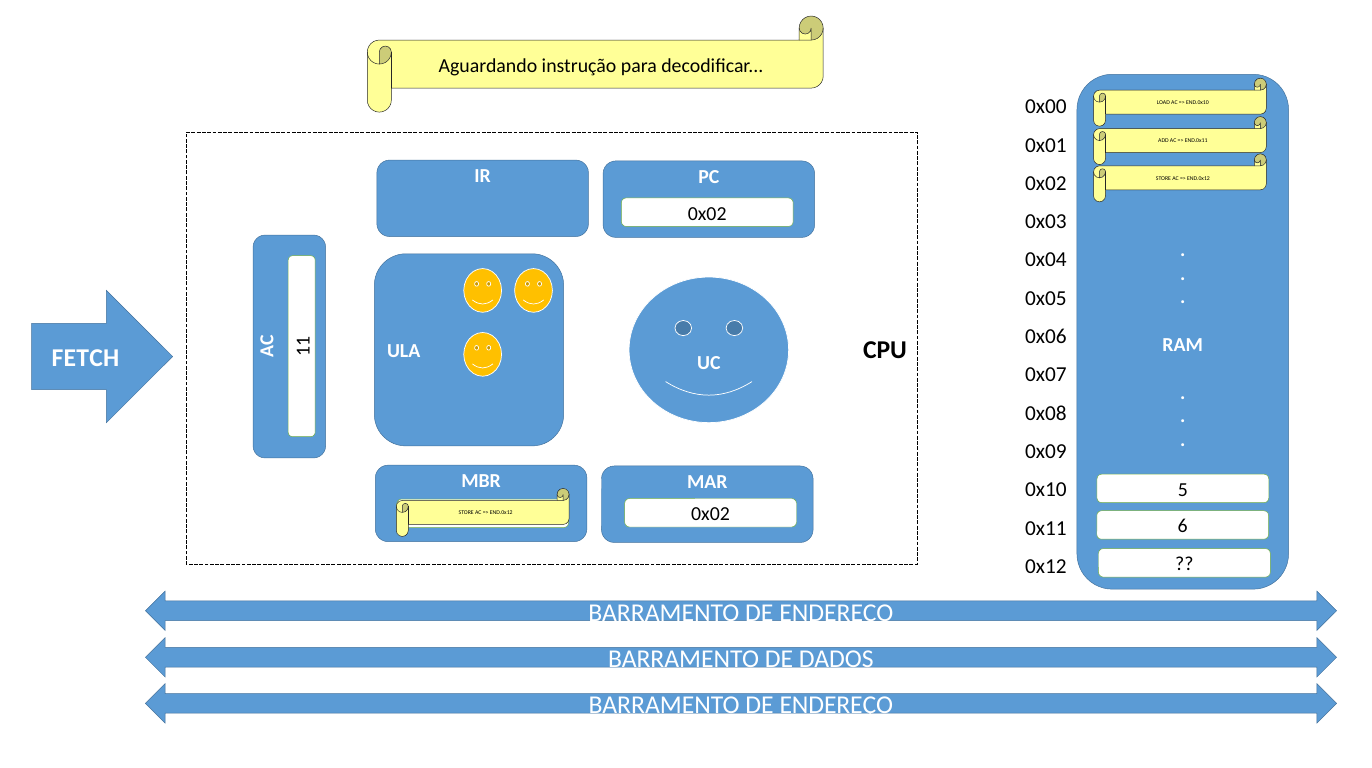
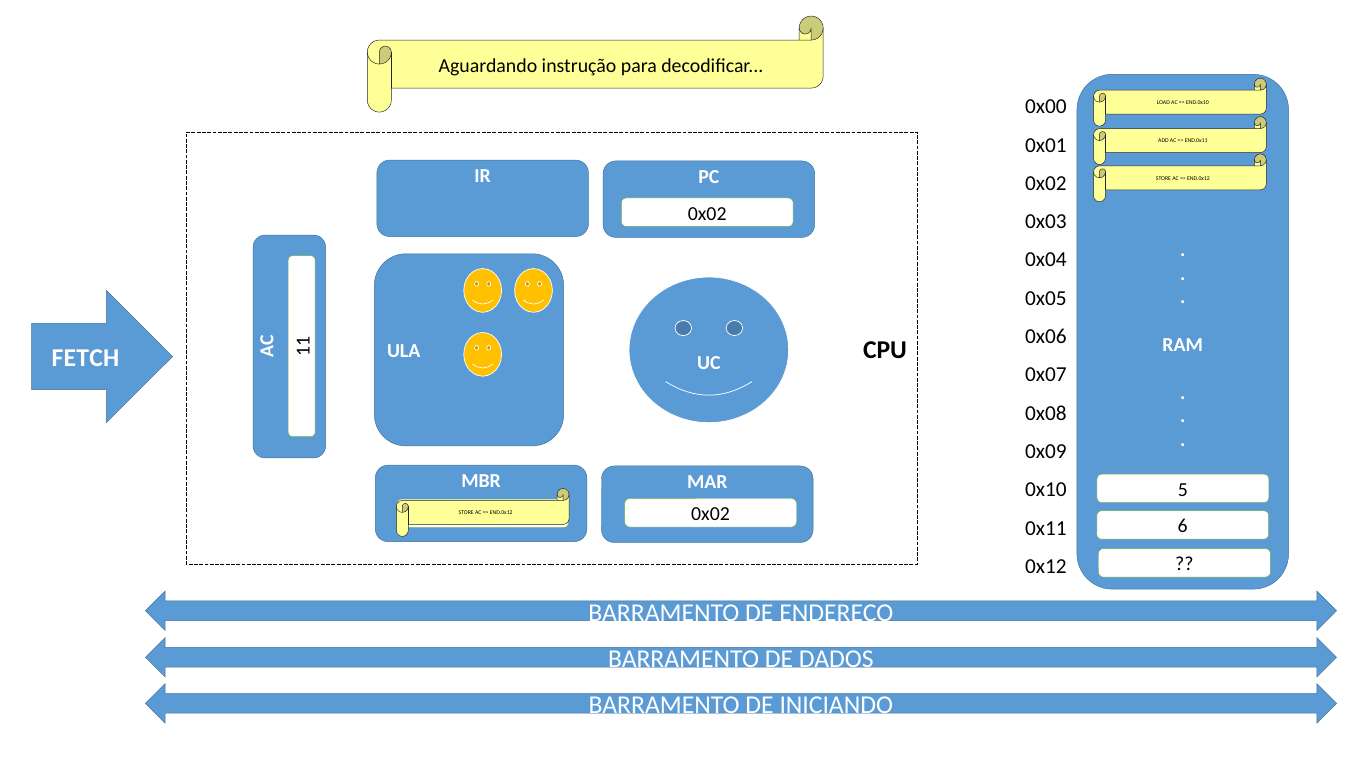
ENDEREÇO at (836, 705): ENDEREÇO -> INICIANDO
